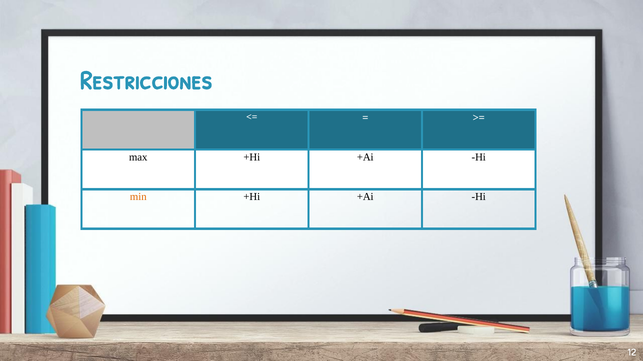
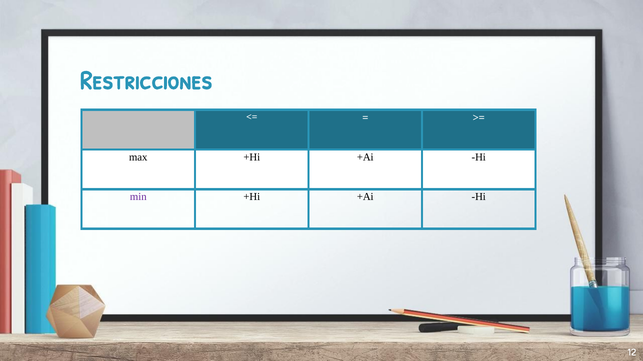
min colour: orange -> purple
